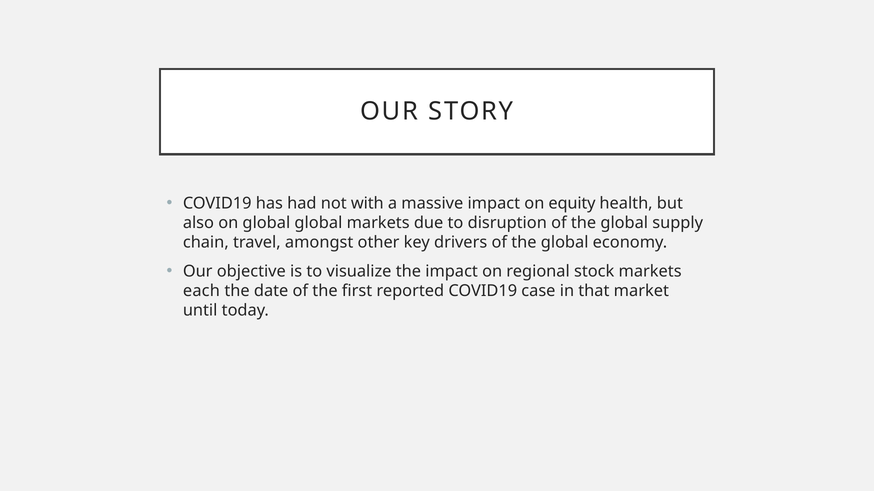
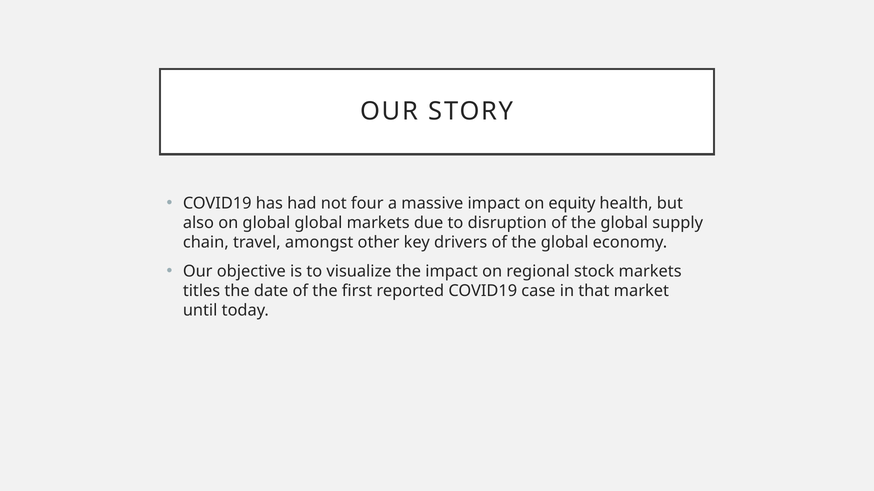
with: with -> four
each: each -> titles
